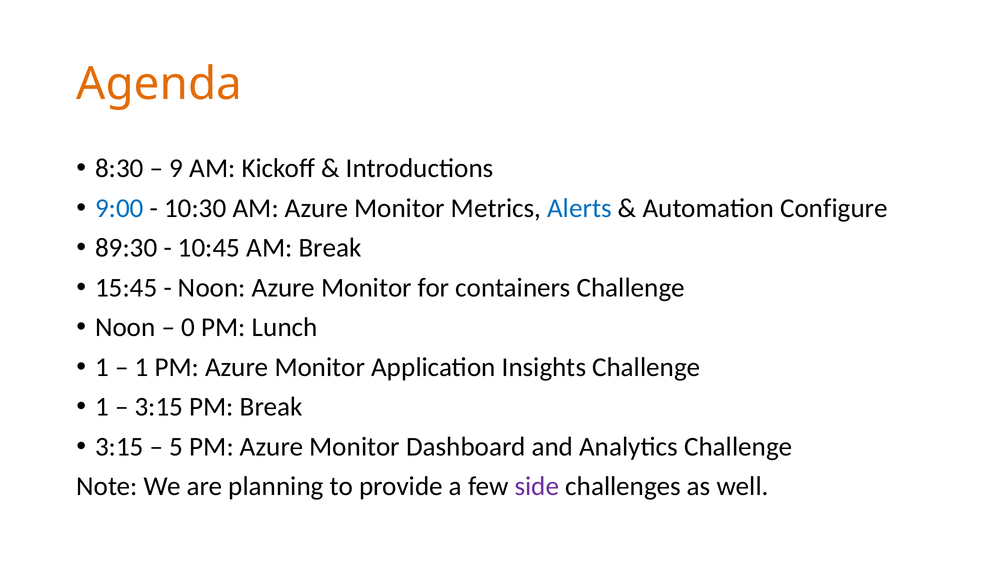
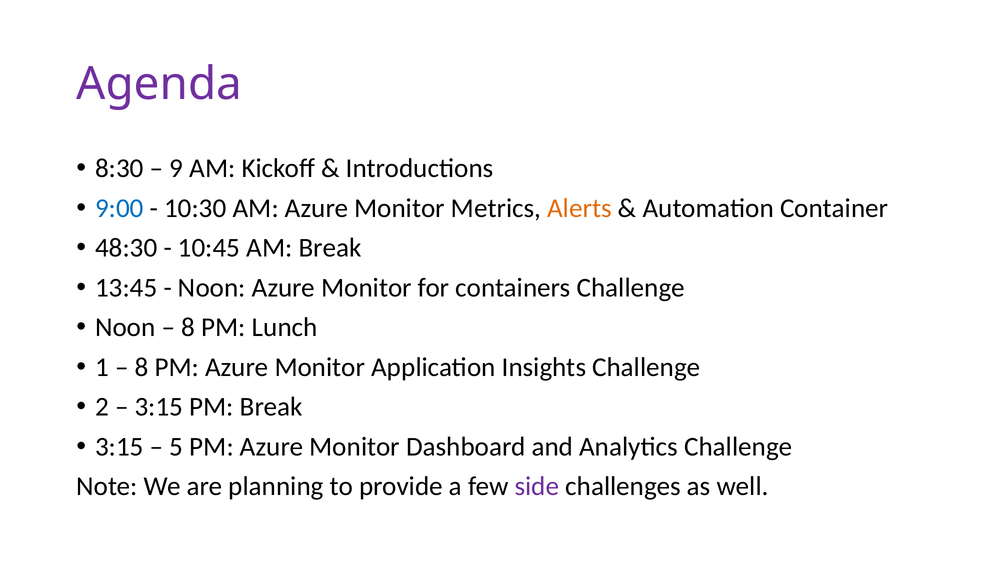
Agenda colour: orange -> purple
Alerts colour: blue -> orange
Configure: Configure -> Container
89:30: 89:30 -> 48:30
15:45: 15:45 -> 13:45
0 at (188, 327): 0 -> 8
1 at (142, 367): 1 -> 8
1 at (102, 407): 1 -> 2
